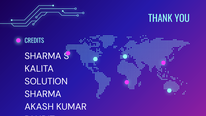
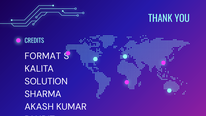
SHARMA at (43, 56): SHARMA -> FORMAT
